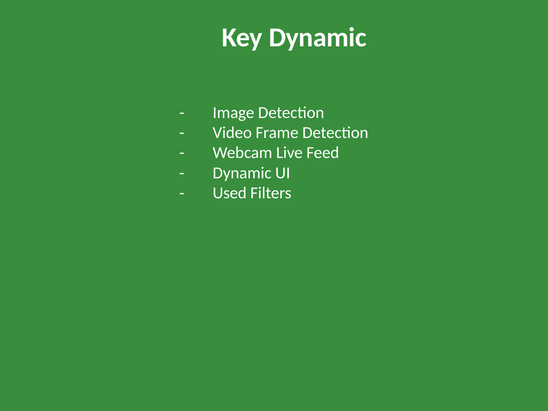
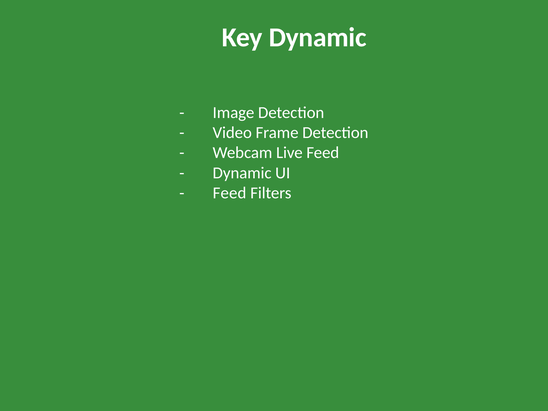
Used at (230, 193): Used -> Feed
